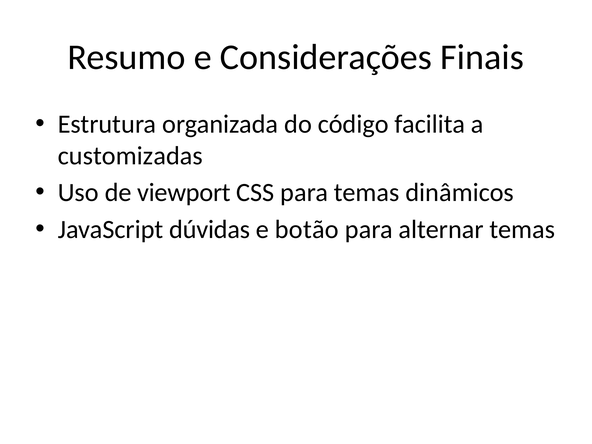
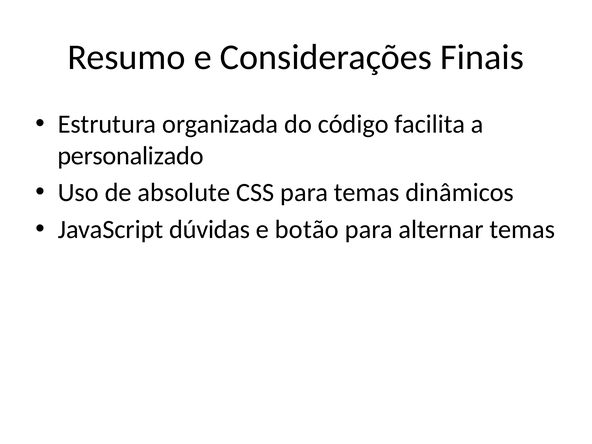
customizadas: customizadas -> personalizado
viewport: viewport -> absolute
